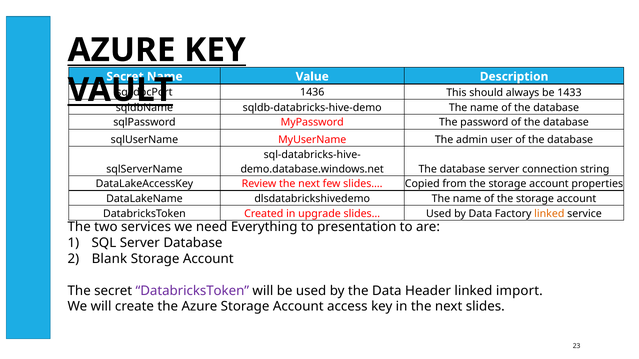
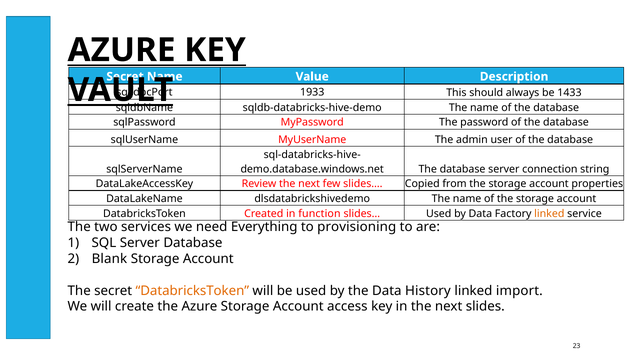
1436: 1436 -> 1933
upgrade: upgrade -> function
presentation: presentation -> provisioning
DatabricksToken at (192, 291) colour: purple -> orange
Header: Header -> History
